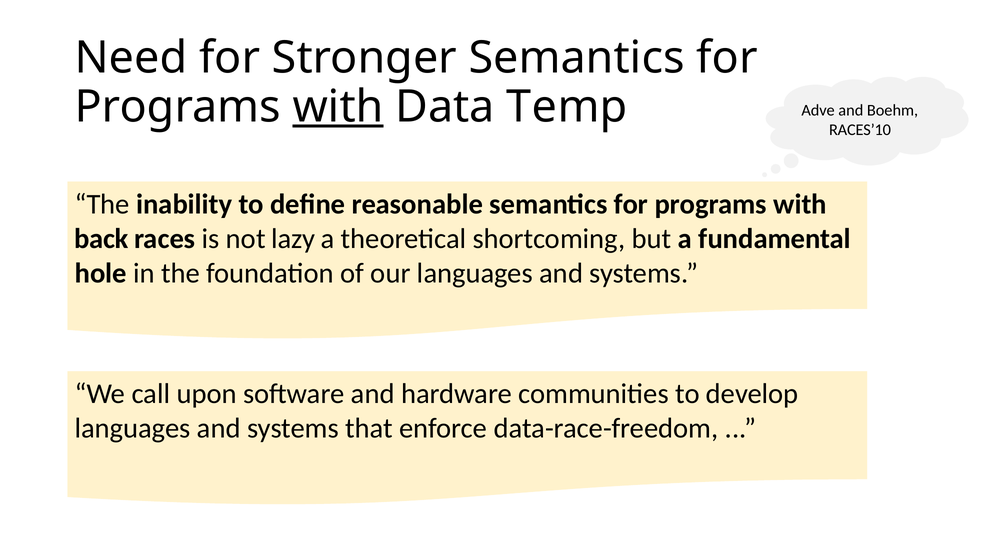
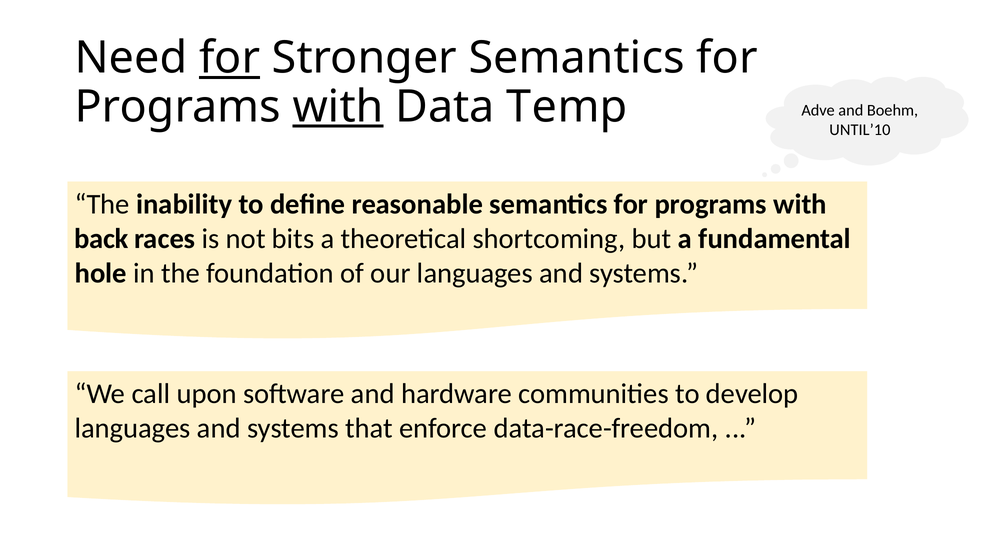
for at (230, 58) underline: none -> present
RACES’10: RACES’10 -> UNTIL’10
lazy: lazy -> bits
